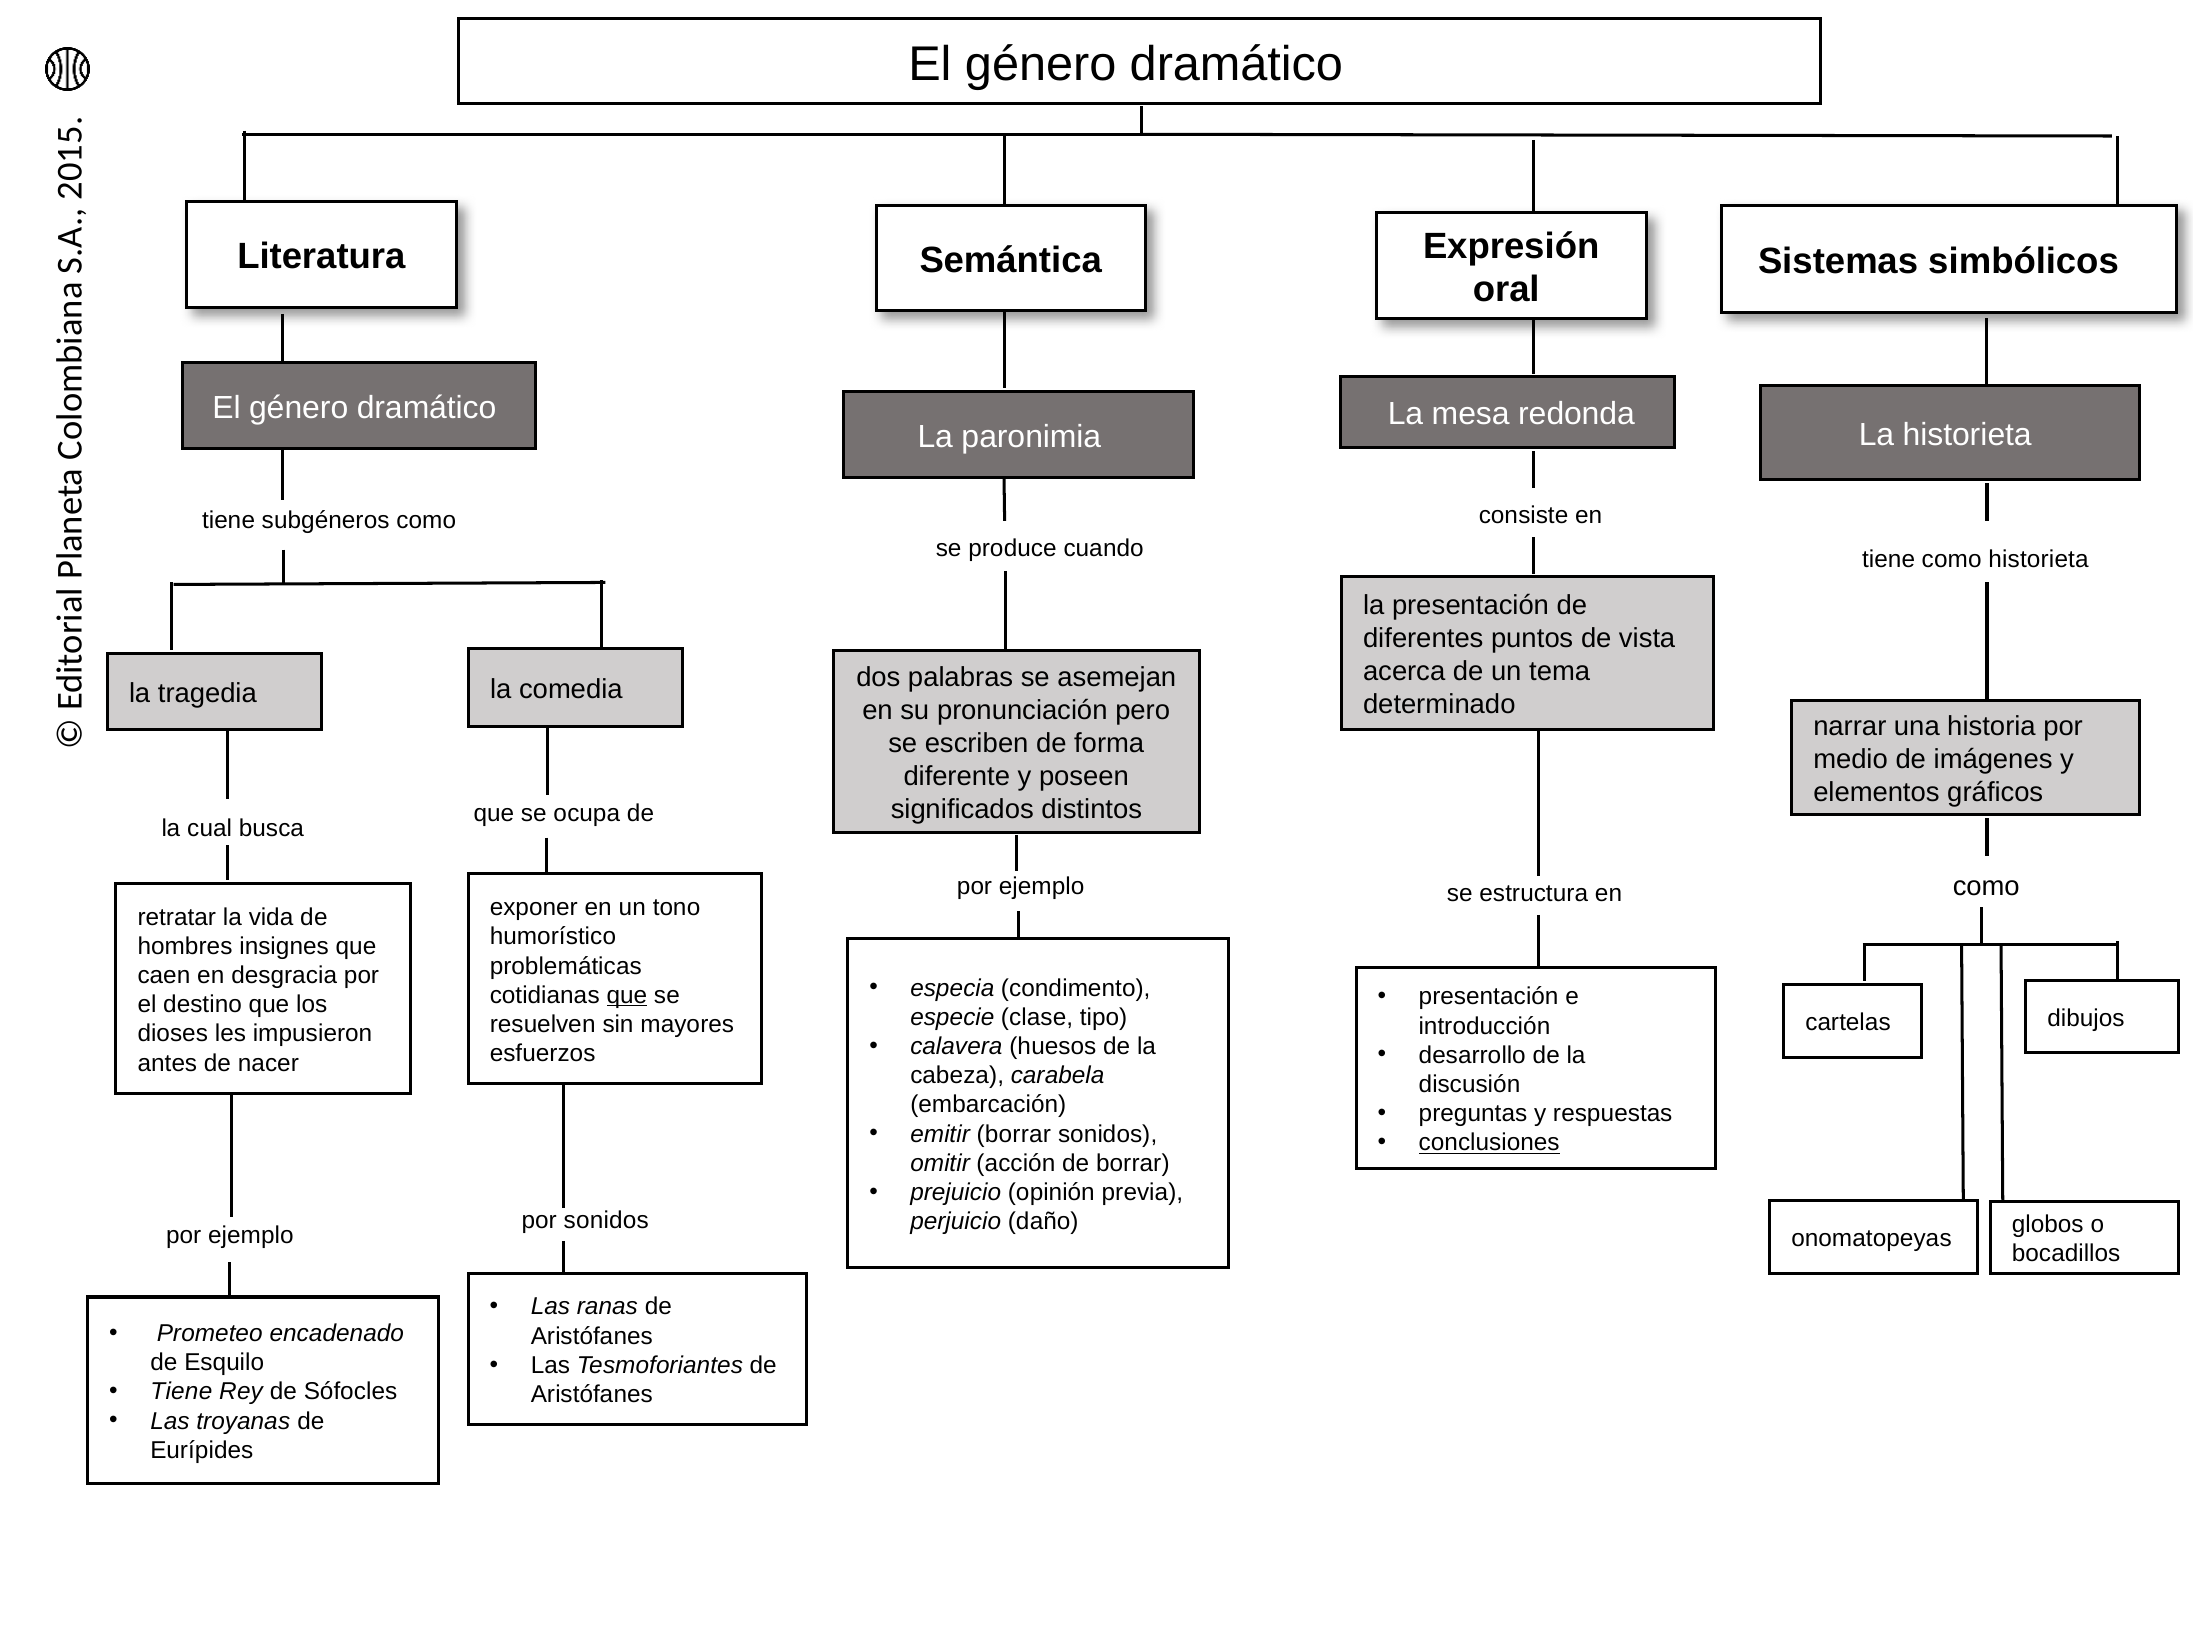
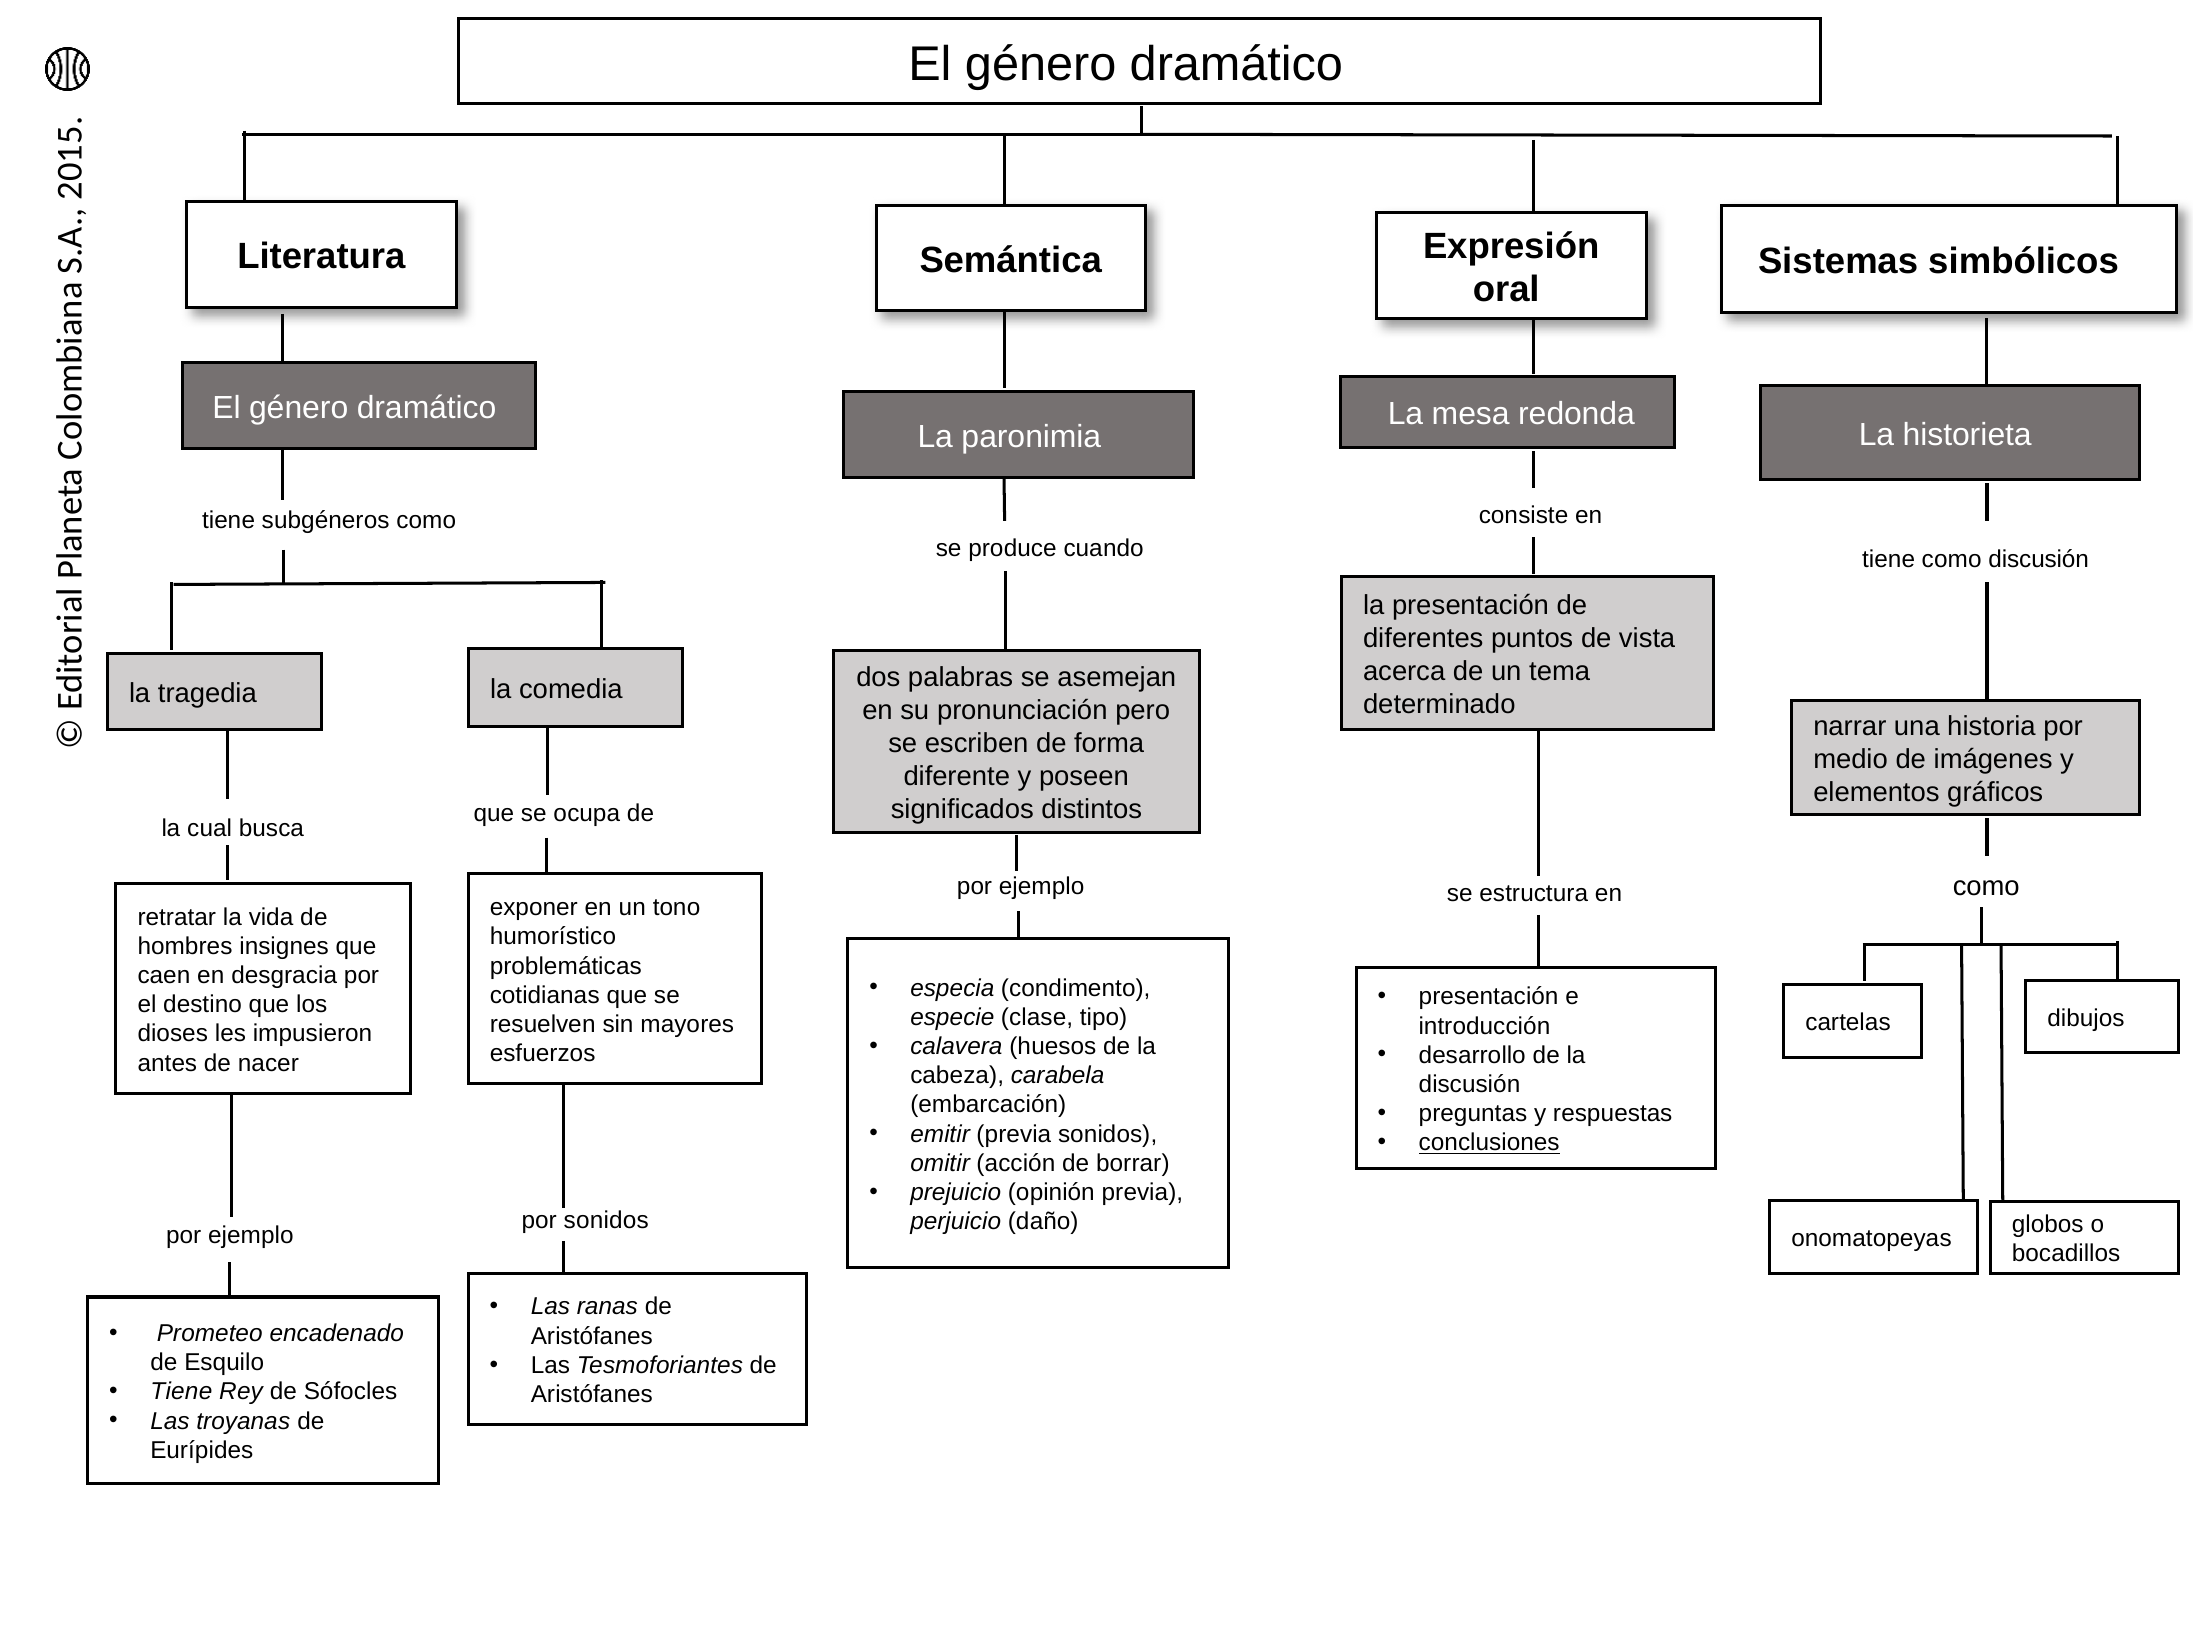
como historieta: historieta -> discusión
que at (627, 995) underline: present -> none
emitir borrar: borrar -> previa
